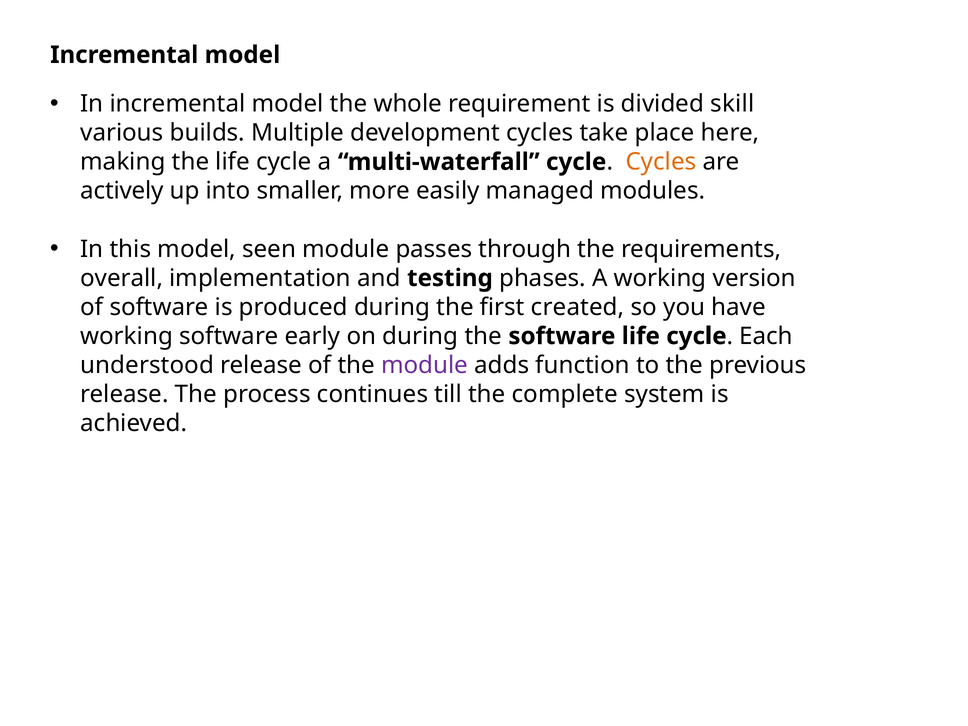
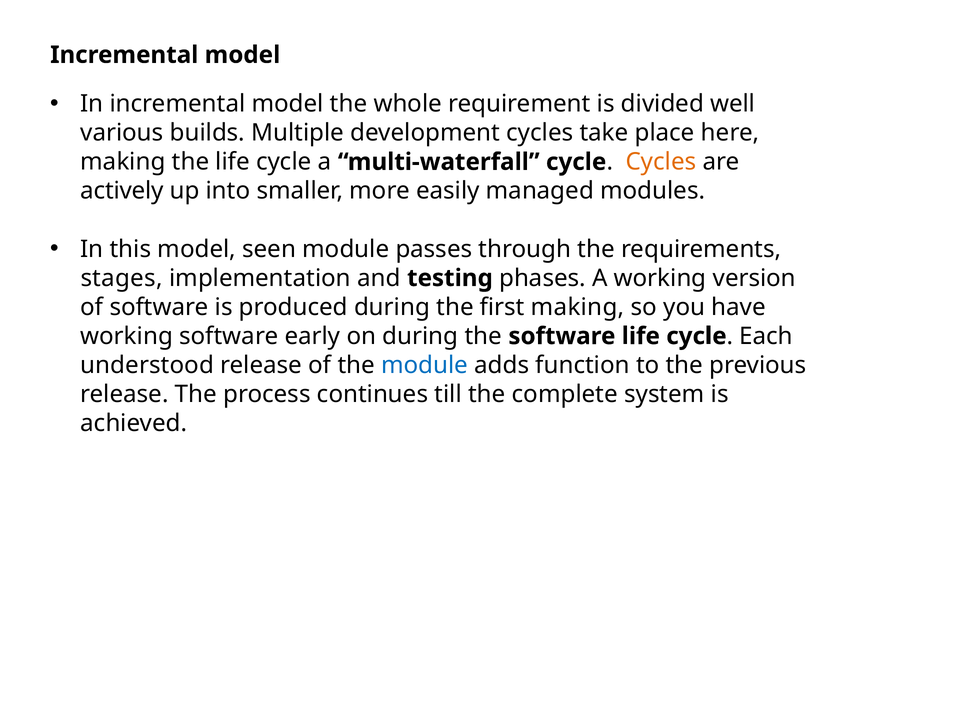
skill: skill -> well
overall: overall -> stages
first created: created -> making
module at (425, 365) colour: purple -> blue
